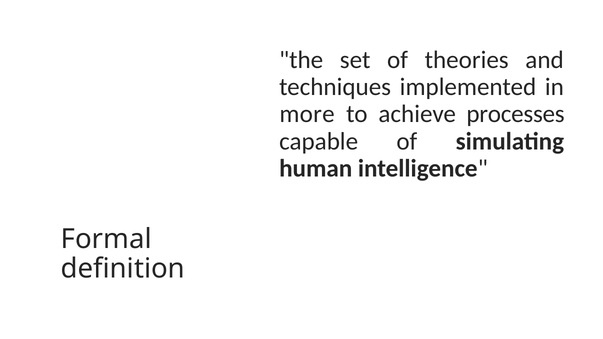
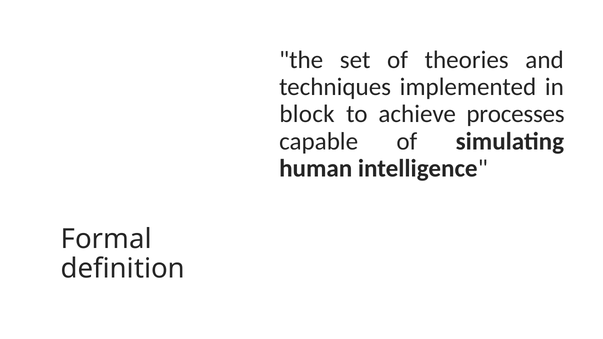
more: more -> block
